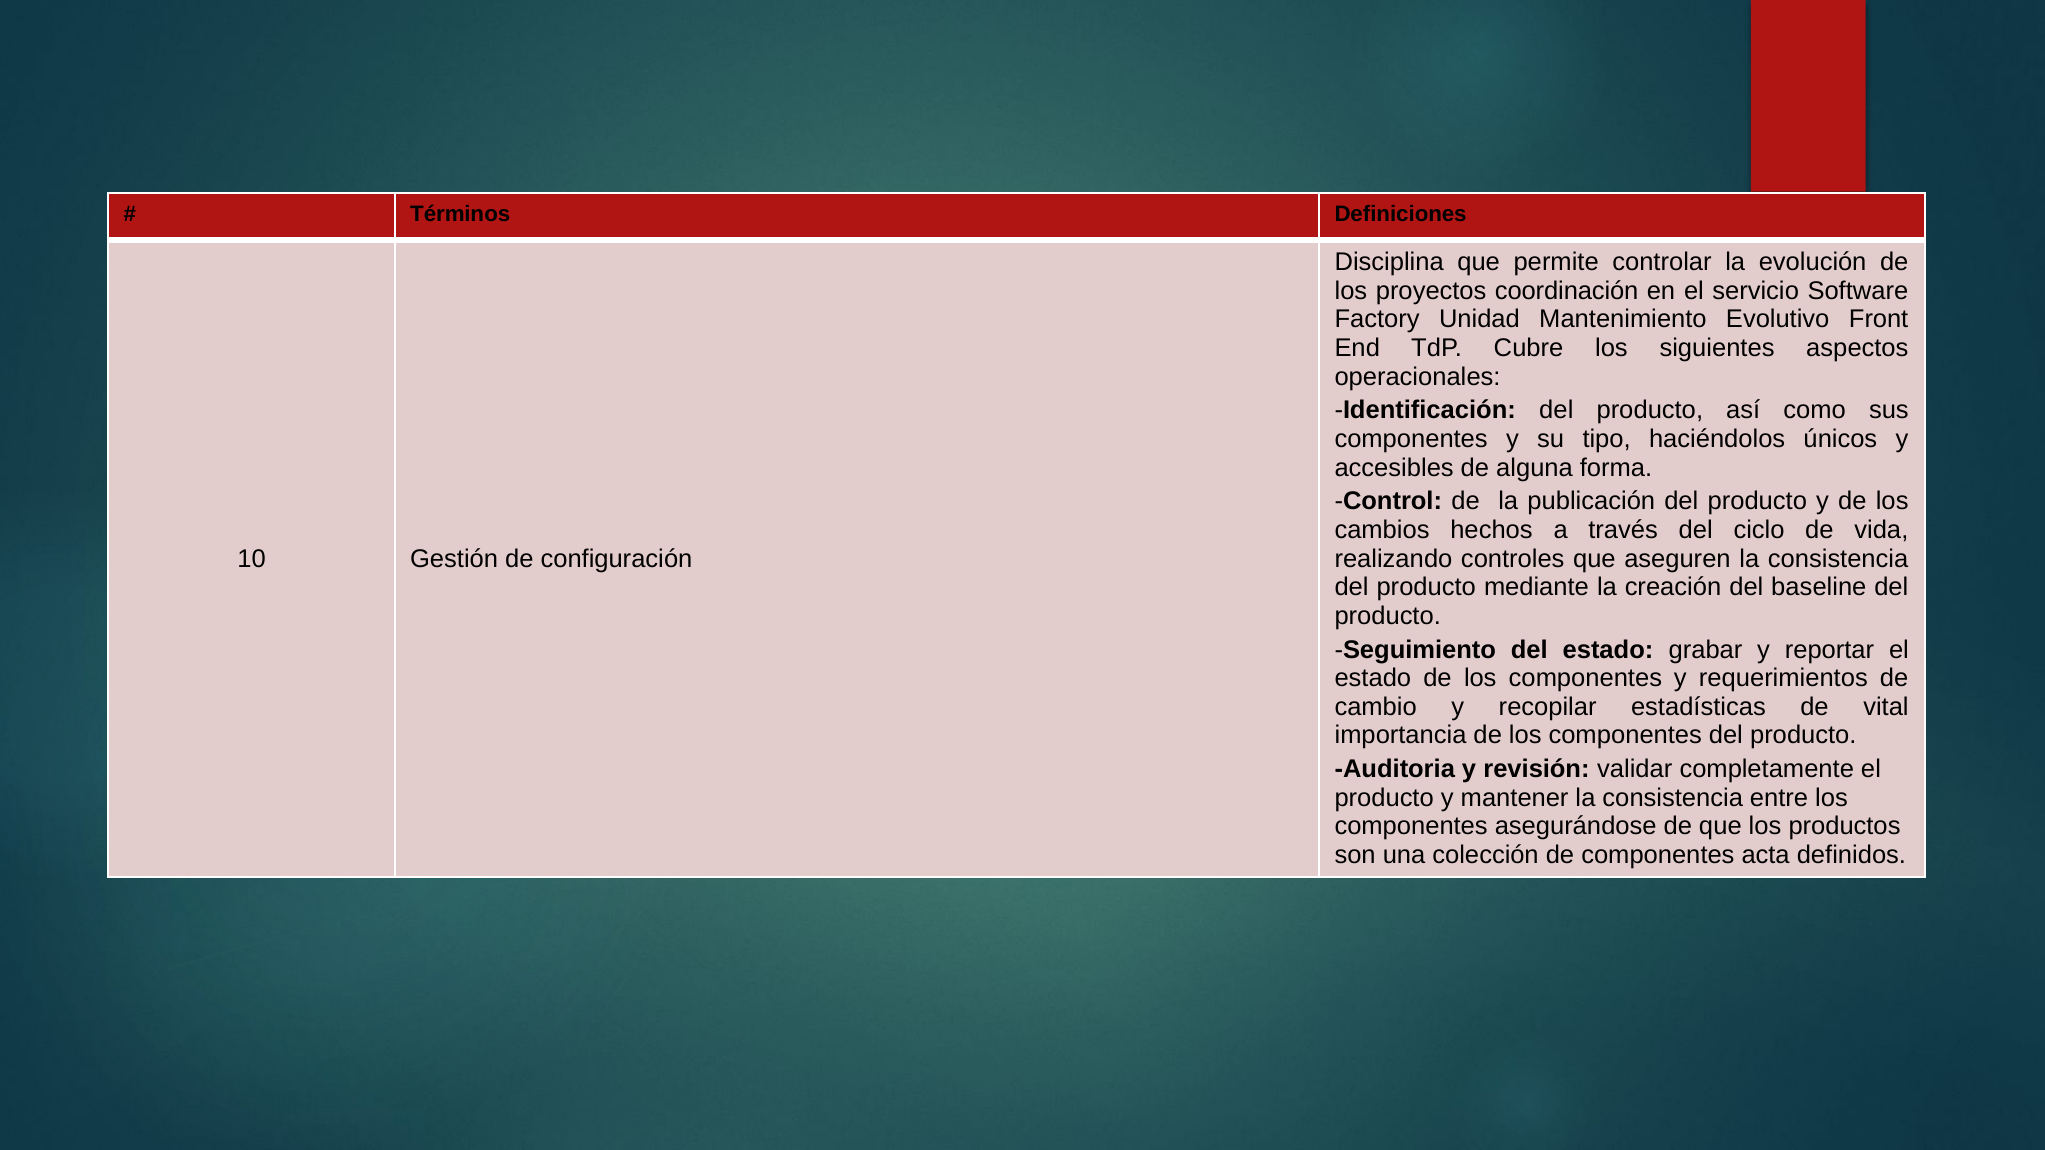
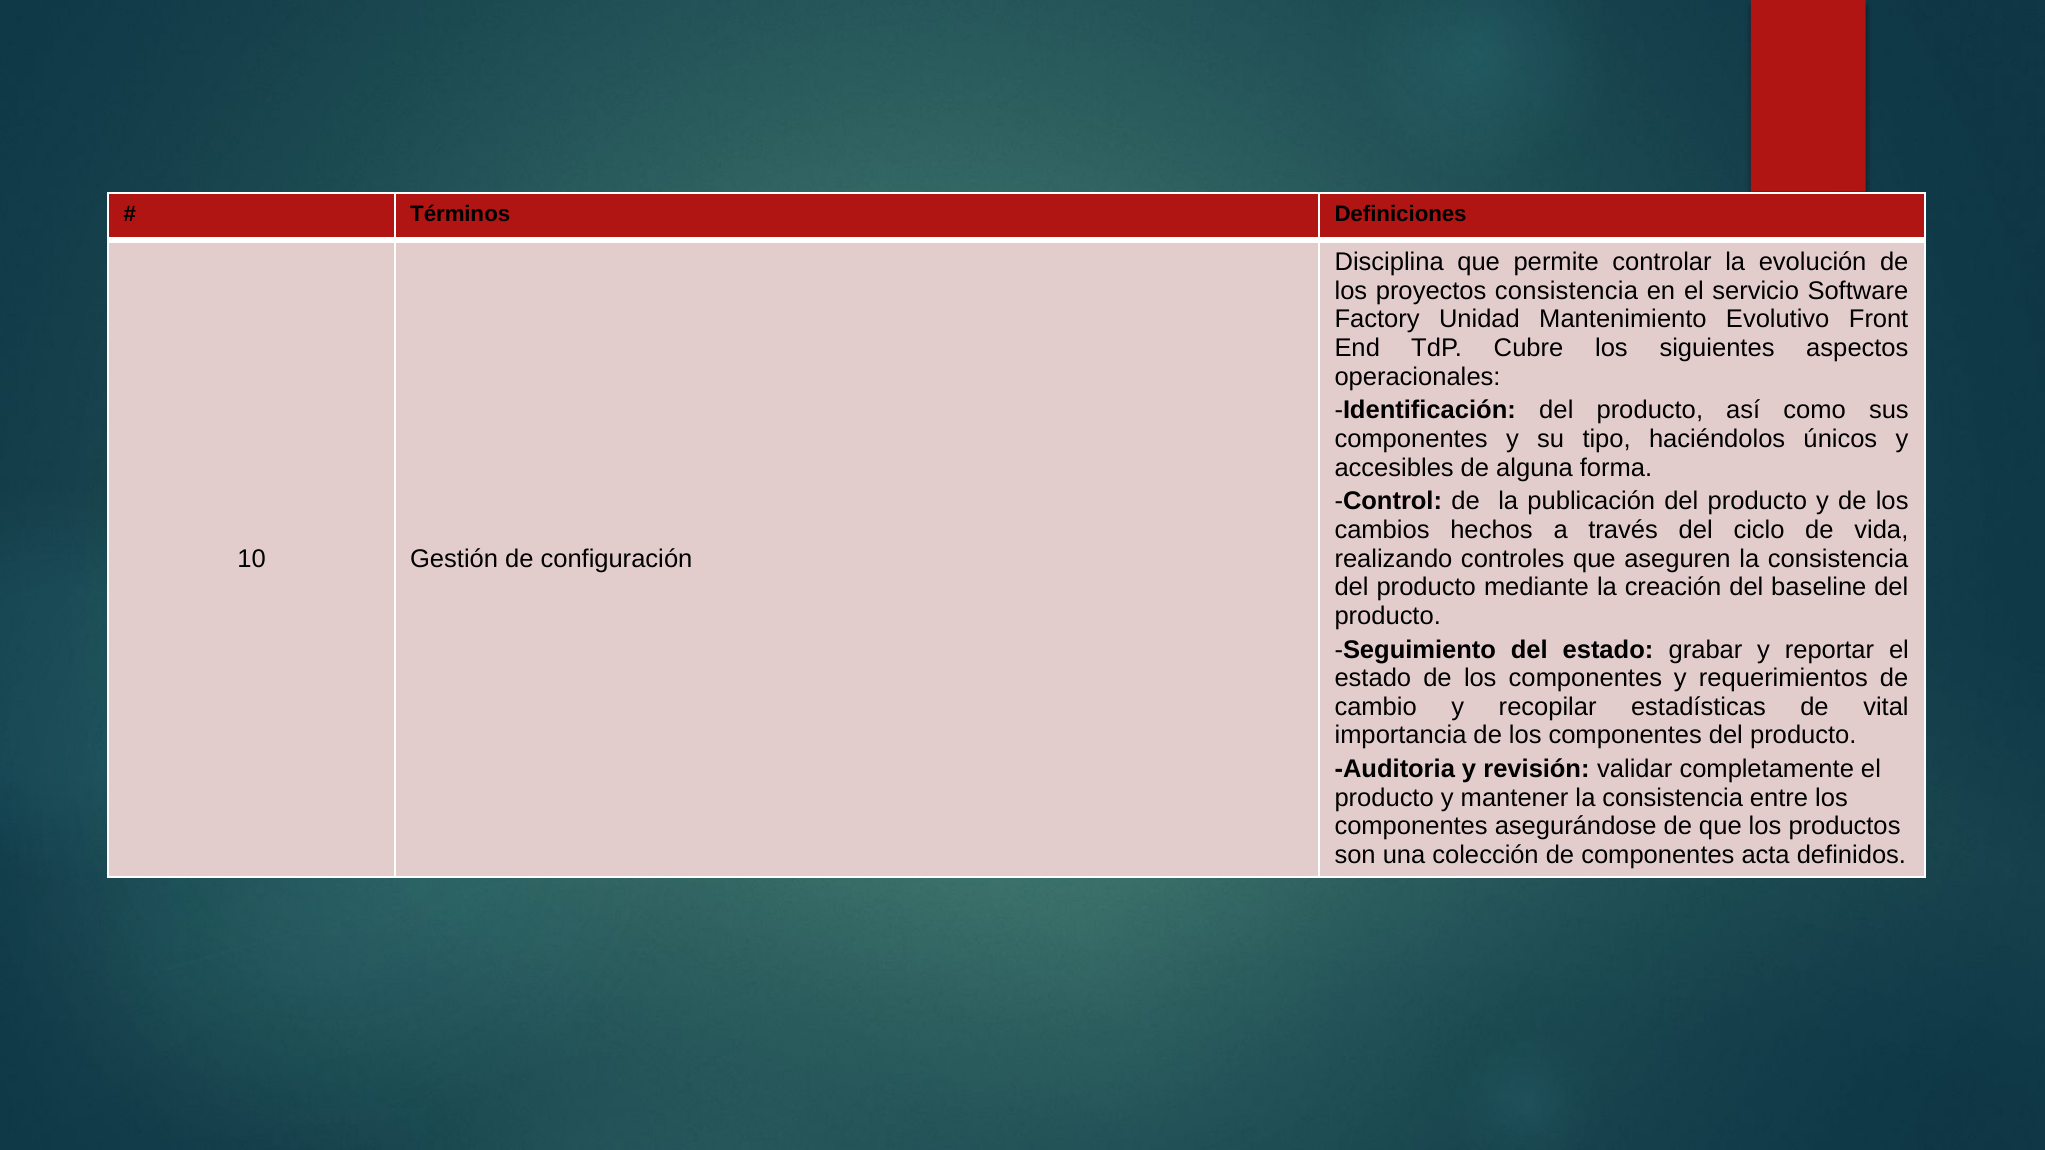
proyectos coordinación: coordinación -> consistencia
